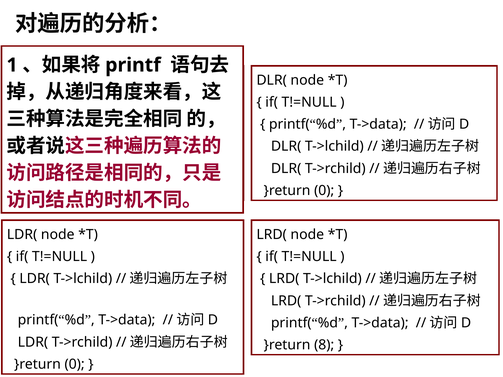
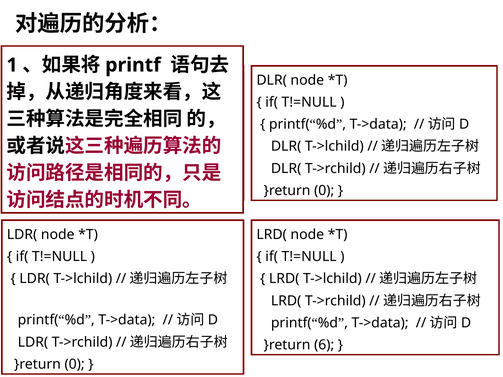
8: 8 -> 6
